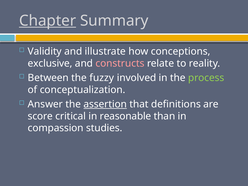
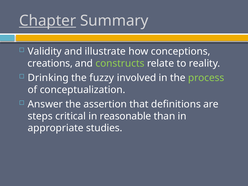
exclusive: exclusive -> creations
constructs colour: pink -> light green
Between: Between -> Drinking
assertion underline: present -> none
score: score -> steps
compassion: compassion -> appropriate
